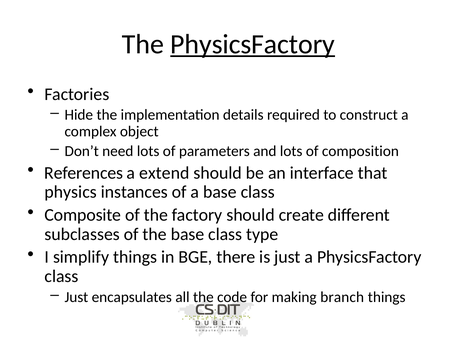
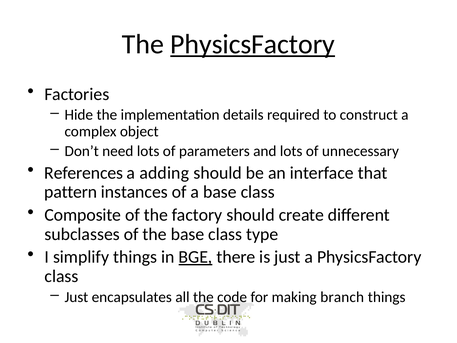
composition: composition -> unnecessary
extend: extend -> adding
physics: physics -> pattern
BGE underline: none -> present
